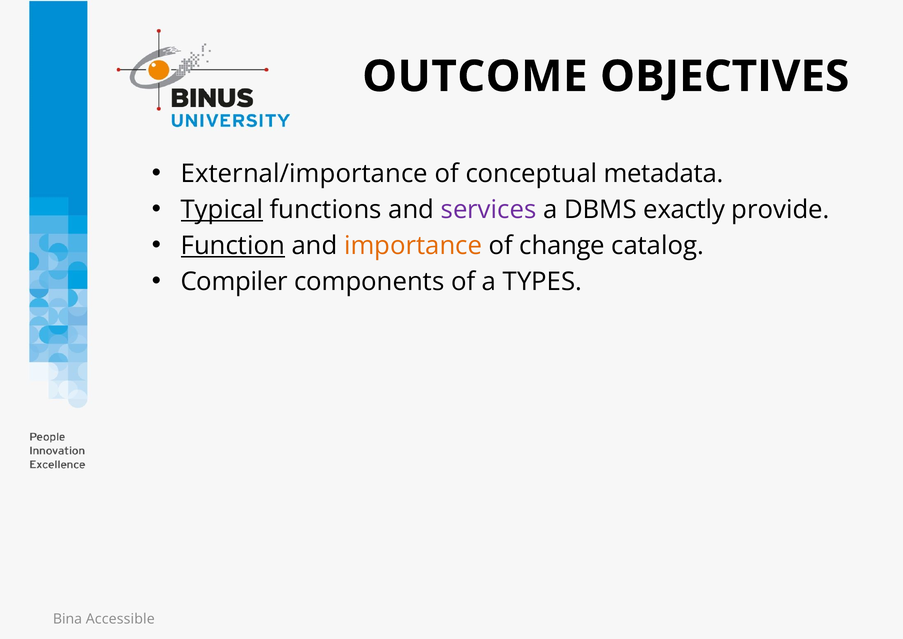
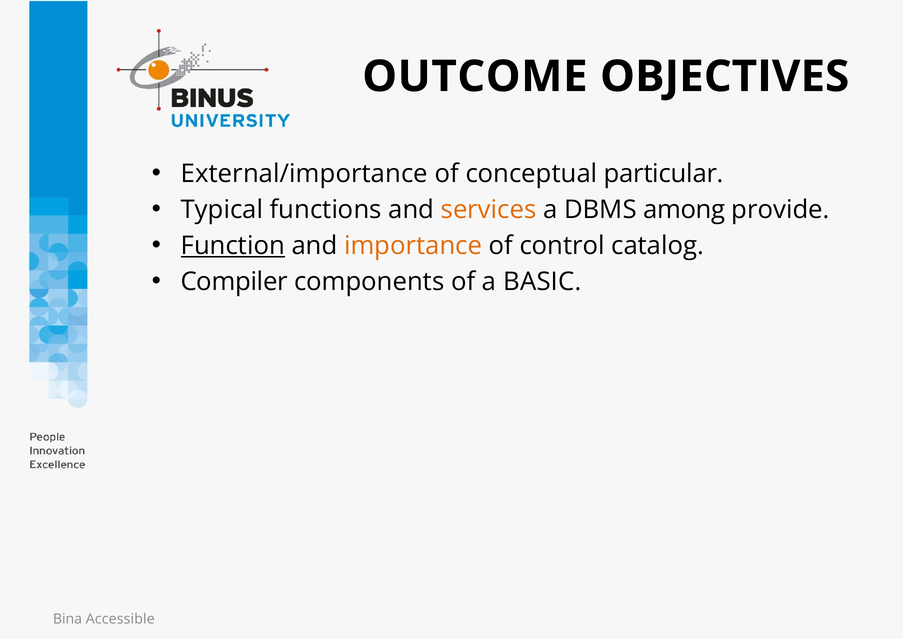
metadata: metadata -> particular
Typical underline: present -> none
services colour: purple -> orange
exactly: exactly -> among
change: change -> control
TYPES: TYPES -> BASIC
